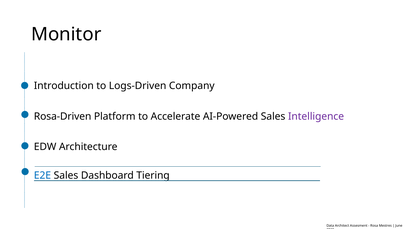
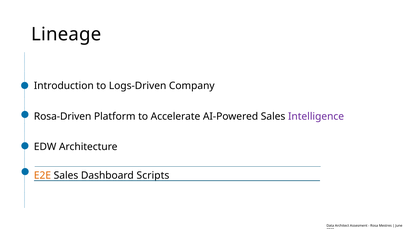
Monitor: Monitor -> Lineage
E2E colour: blue -> orange
Tiering: Tiering -> Scripts
